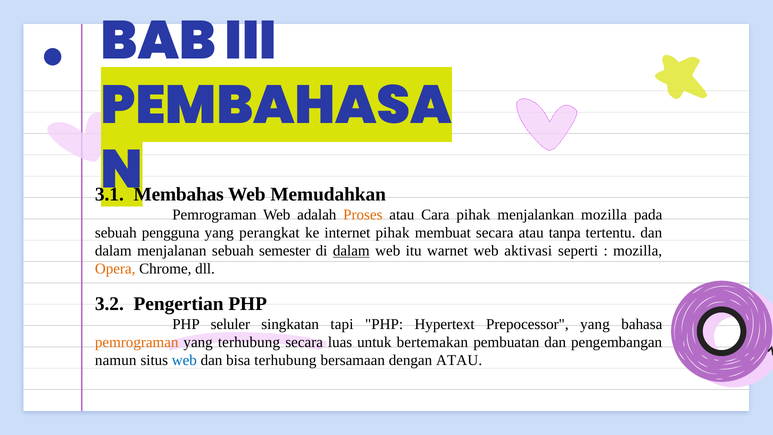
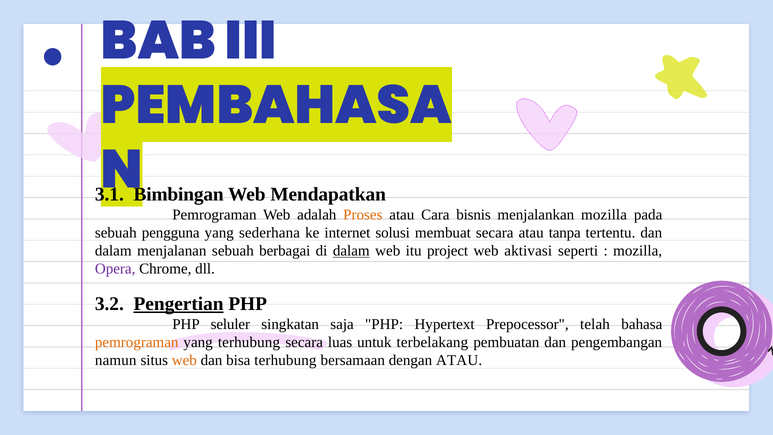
Membahas: Membahas -> Bimbingan
Memudahkan: Memudahkan -> Mendapatkan
Cara pihak: pihak -> bisnis
perangkat: perangkat -> sederhana
internet pihak: pihak -> solusi
semester: semester -> berbagai
warnet: warnet -> project
Opera colour: orange -> purple
Pengertian underline: none -> present
tapi: tapi -> saja
Prepocessor yang: yang -> telah
bertemakan: bertemakan -> terbelakang
web at (184, 360) colour: blue -> orange
